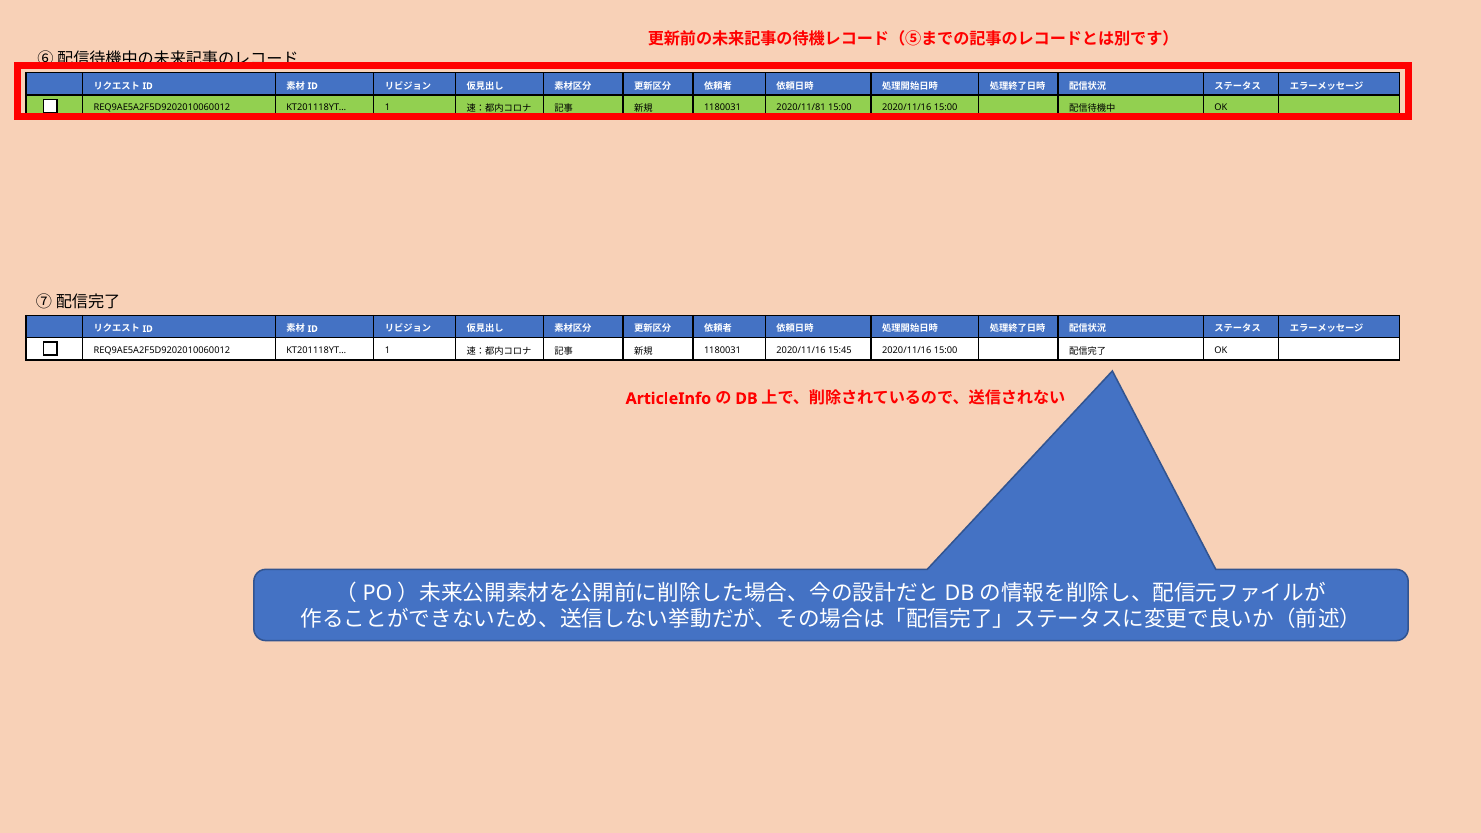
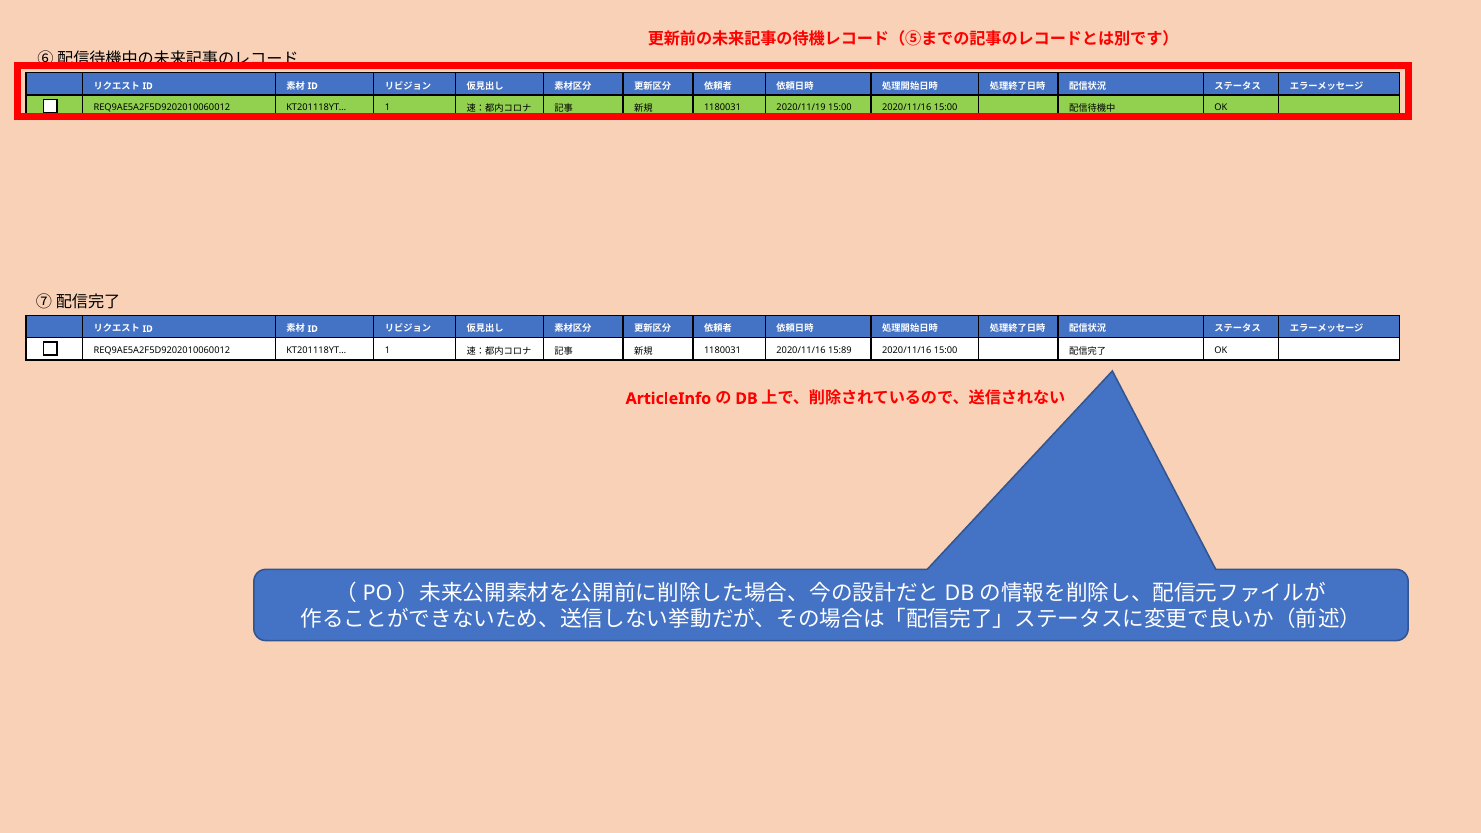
2020/11/81: 2020/11/81 -> 2020/11/19
15:45: 15:45 -> 15:89
